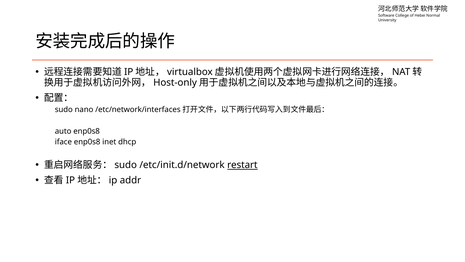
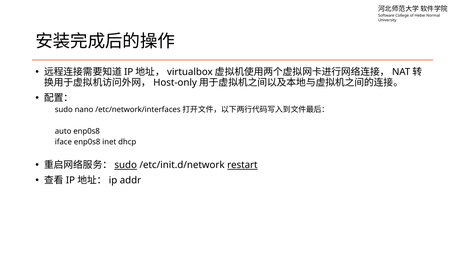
sudo at (126, 165) underline: none -> present
